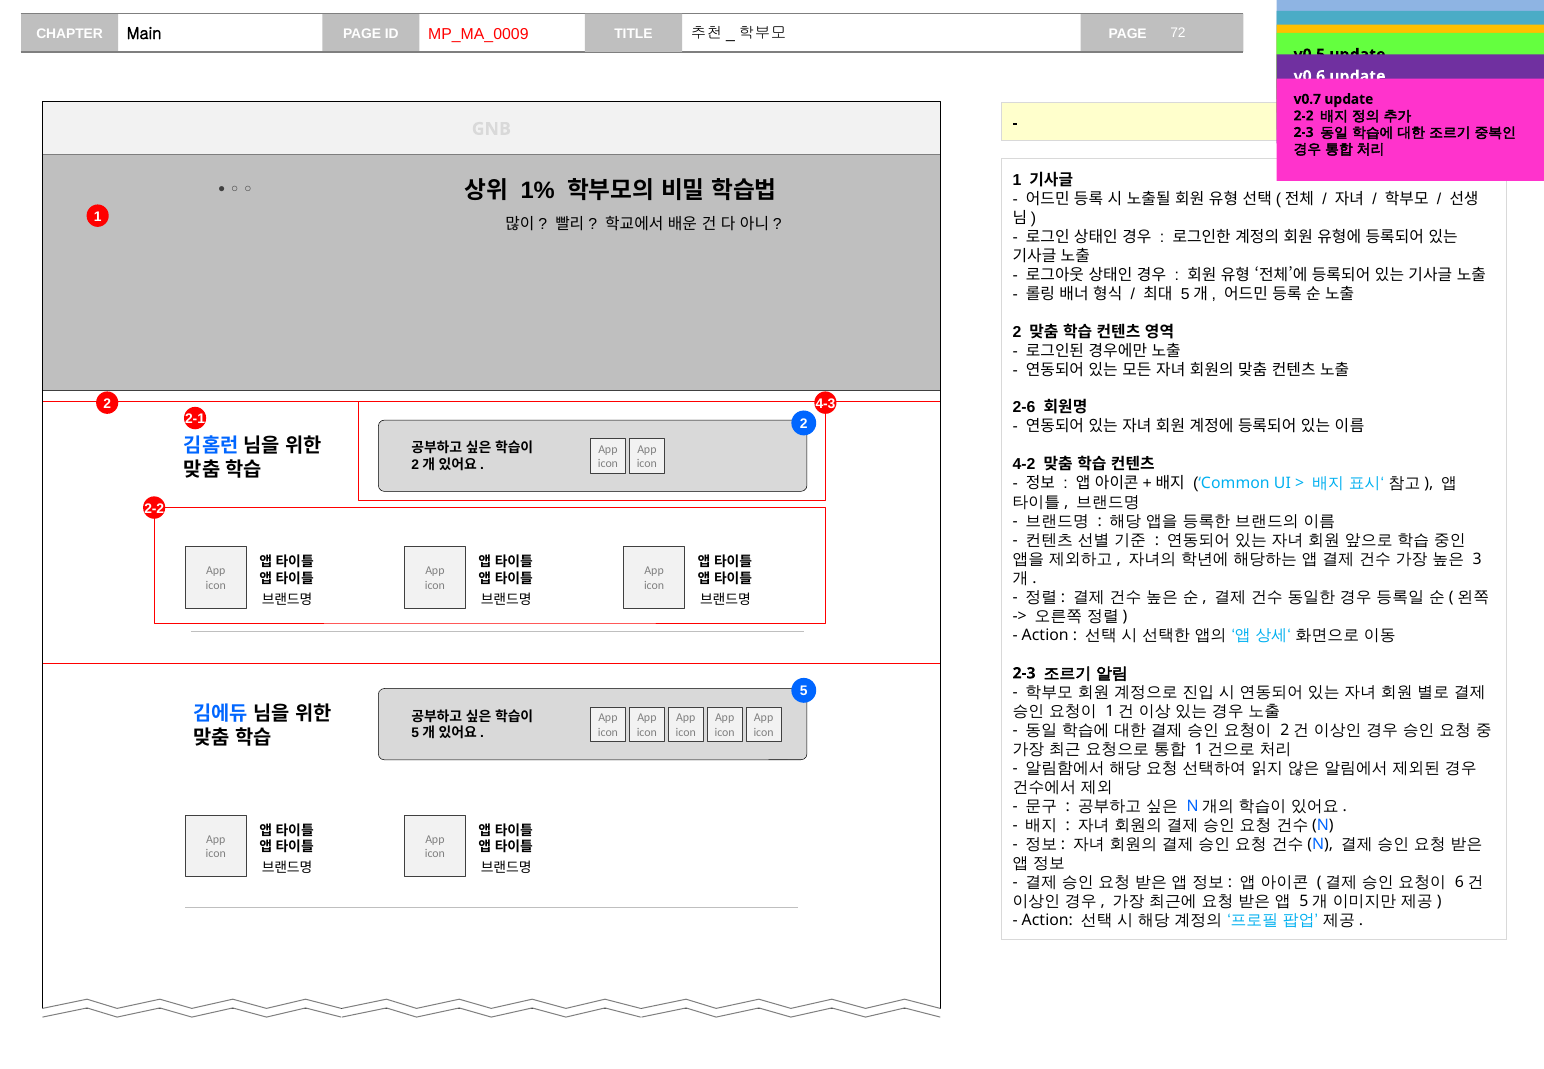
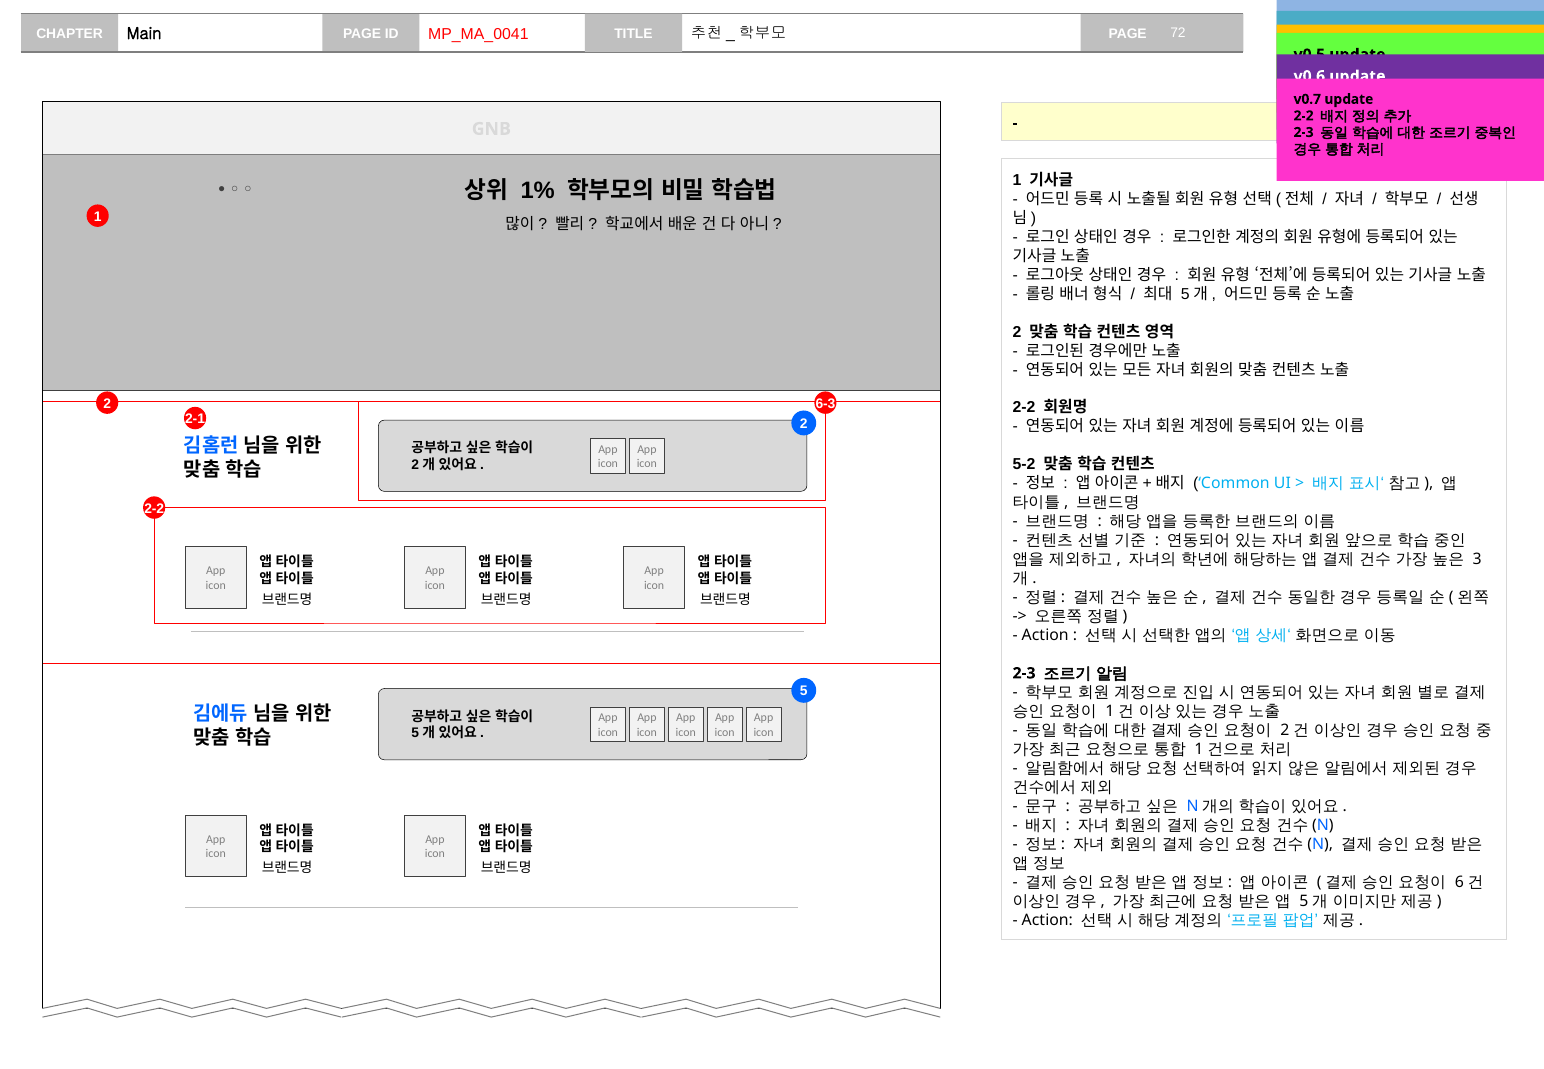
MP_MA_0009: MP_MA_0009 -> MP_MA_0041
4-3: 4-3 -> 6-3
2-6 at (1024, 408): 2-6 -> 2-2
4-2: 4-2 -> 5-2
